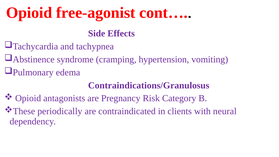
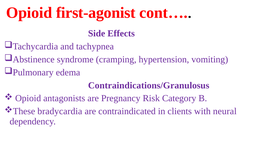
free-agonist: free-agonist -> first-agonist
periodically: periodically -> bradycardia
